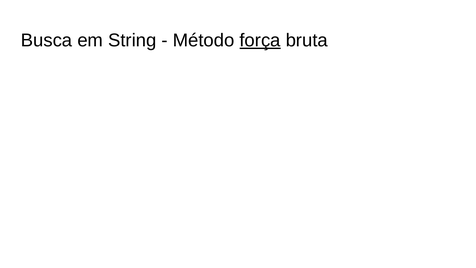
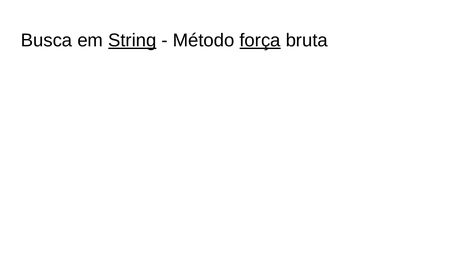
String underline: none -> present
